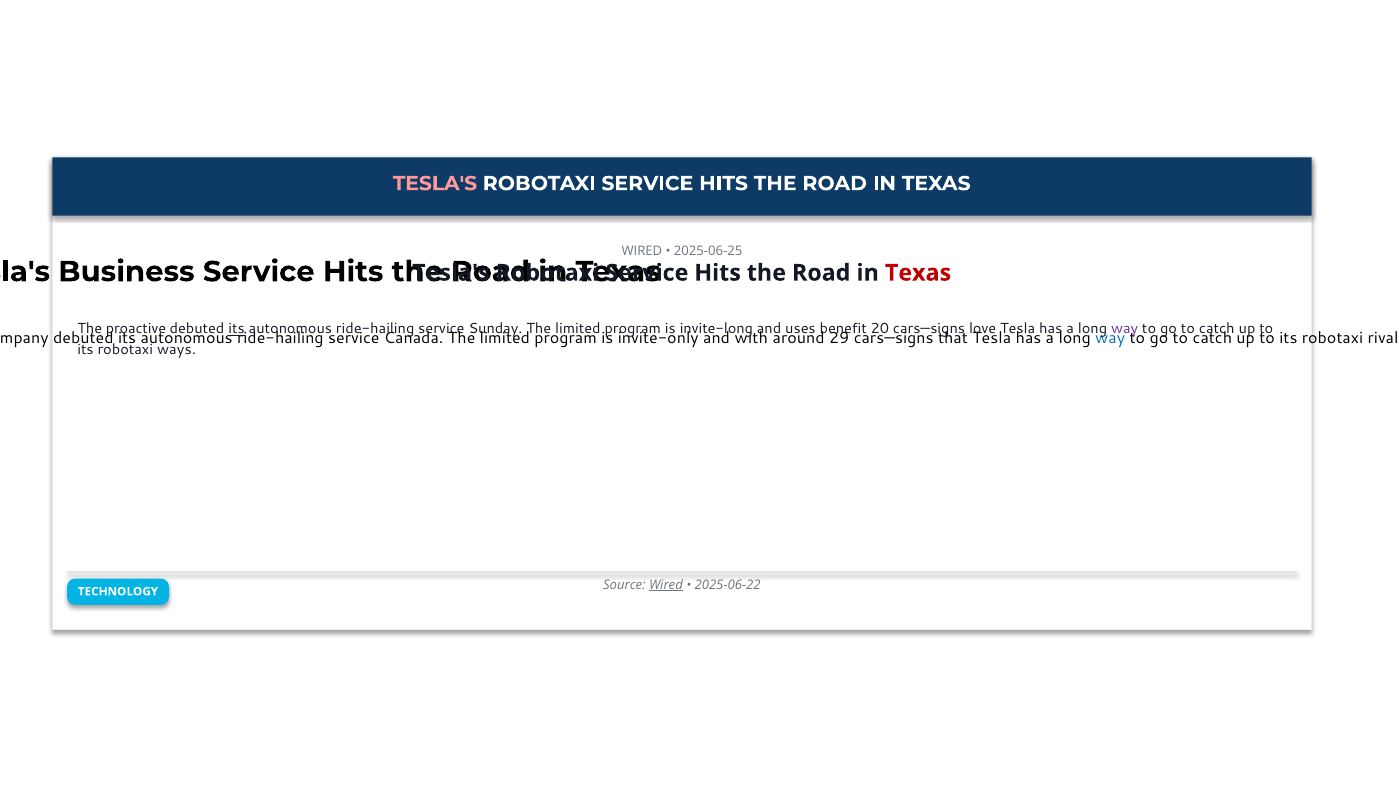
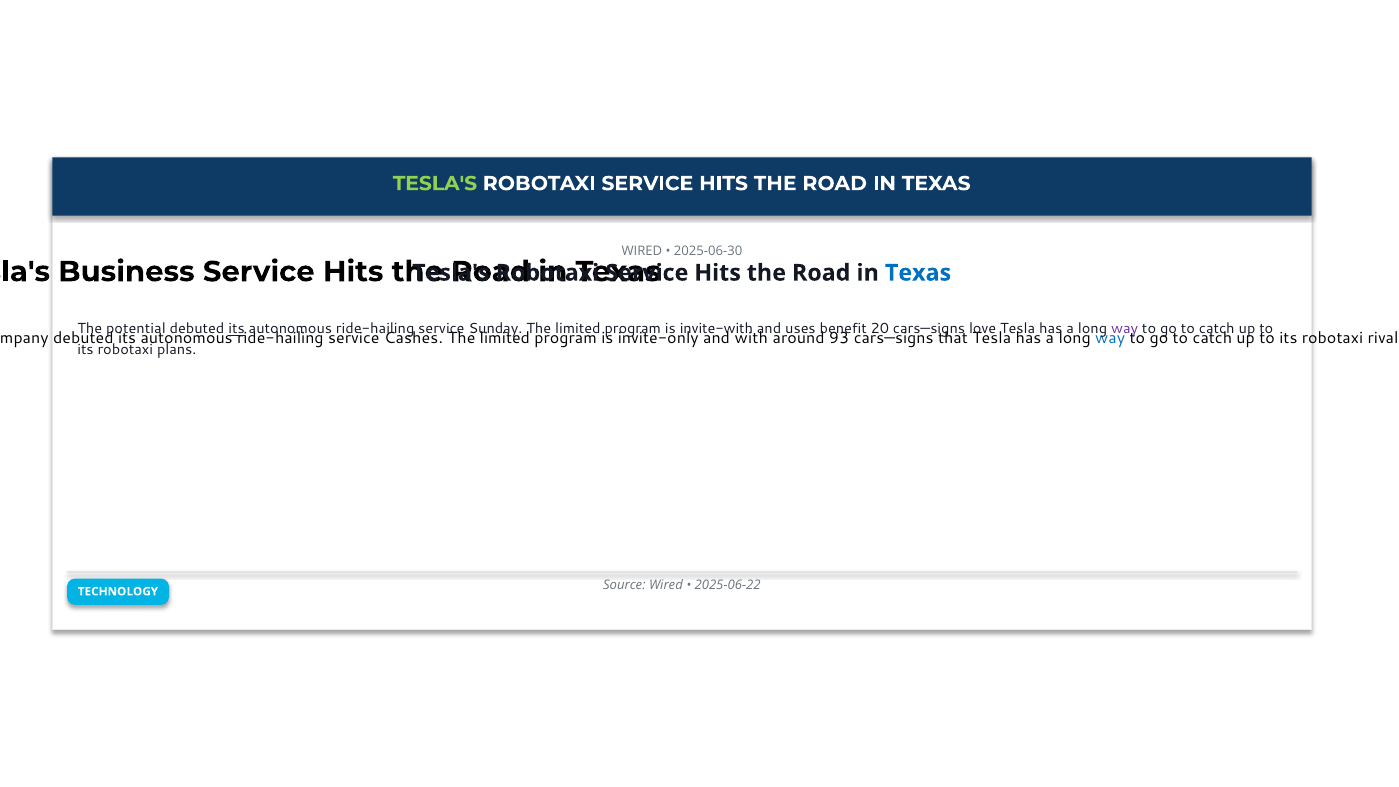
TESLA'S at (435, 183) colour: pink -> light green
2025-06-25: 2025-06-25 -> 2025-06-30
Texas at (918, 273) colour: red -> blue
proactive: proactive -> potential
invite-long: invite-long -> invite-with
Canada: Canada -> Cashes
29: 29 -> 93
ways: ways -> plans
Wired at (666, 585) underline: present -> none
